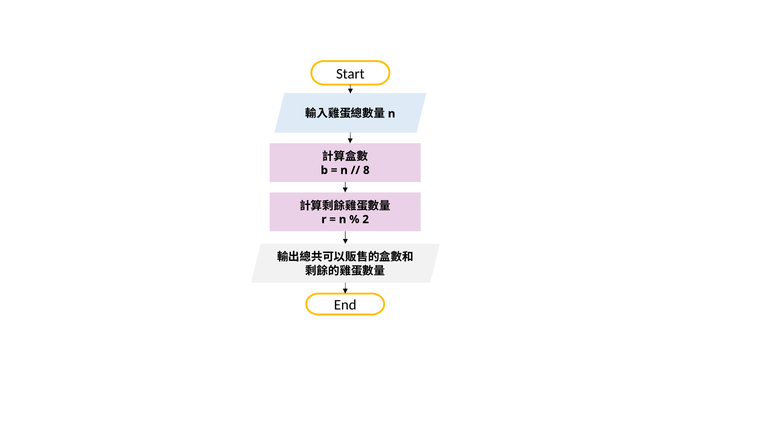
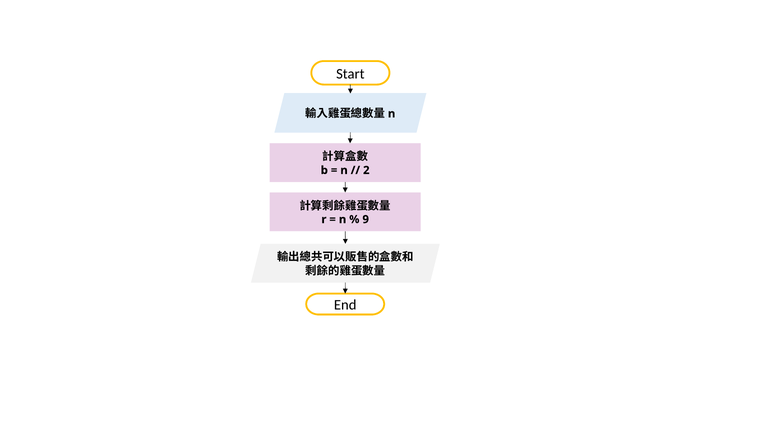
8: 8 -> 2
2: 2 -> 9
